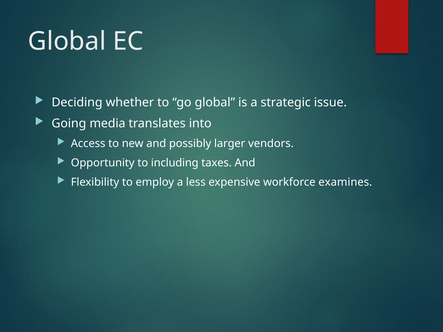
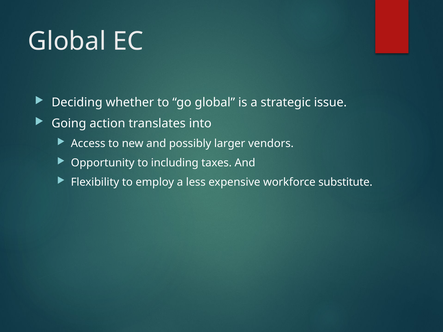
media: media -> action
examines: examines -> substitute
